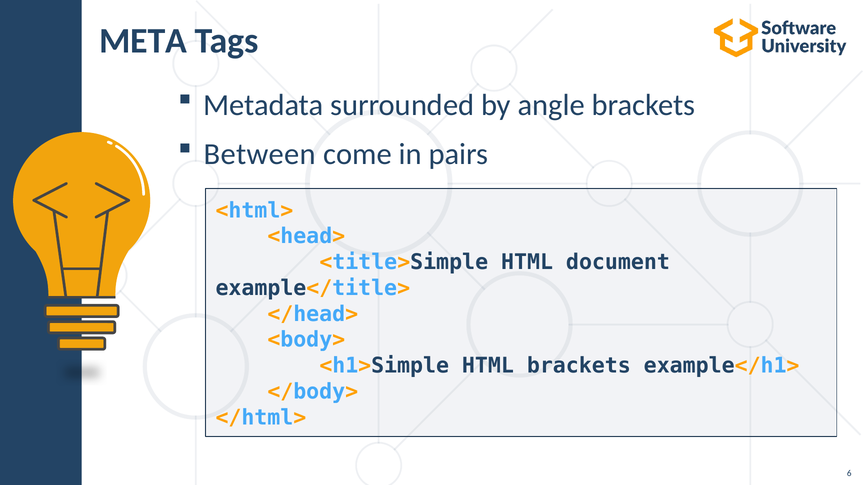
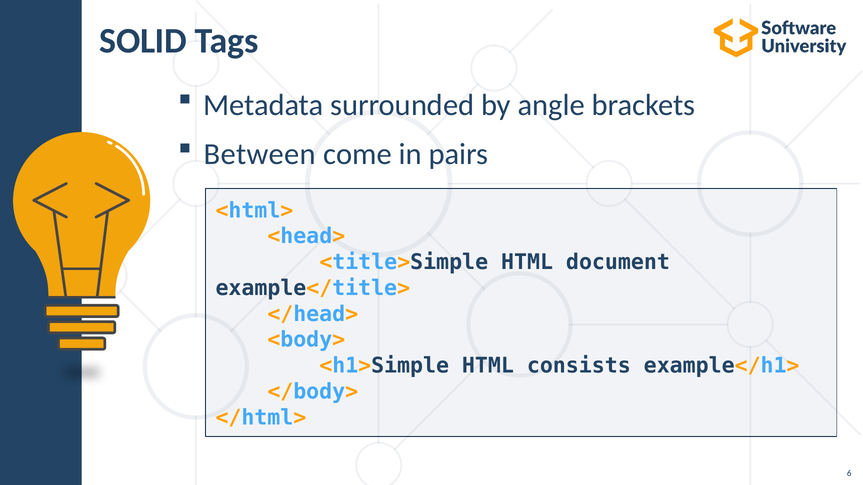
META: META -> SOLID
HTML brackets: brackets -> consists
